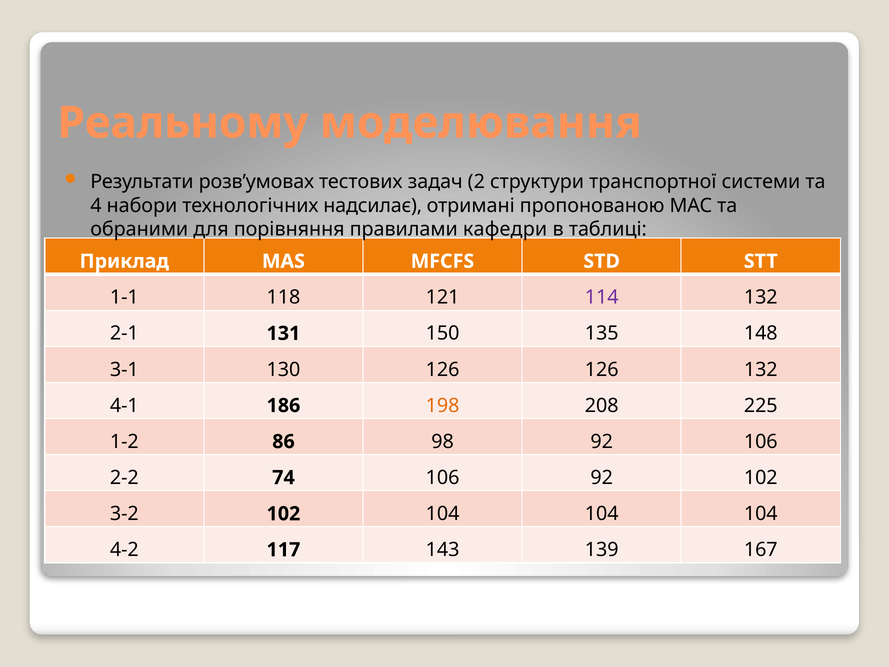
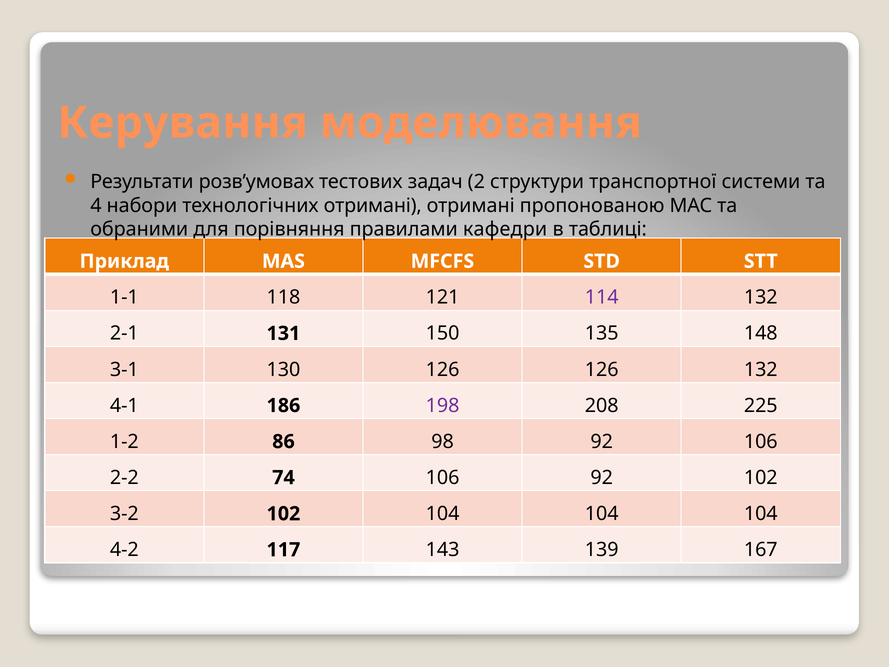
Реальному: Реальному -> Керування
технологічних надсилає: надсилає -> отримані
198 colour: orange -> purple
